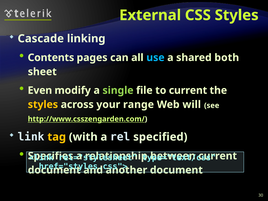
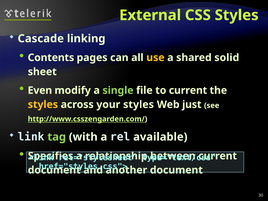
use colour: light blue -> yellow
both: both -> solid
your range: range -> styles
will: will -> just
tag colour: yellow -> light green
specified: specified -> available
